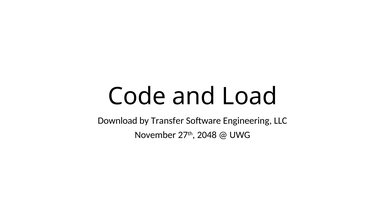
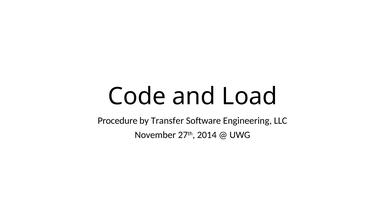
Download: Download -> Procedure
2048: 2048 -> 2014
